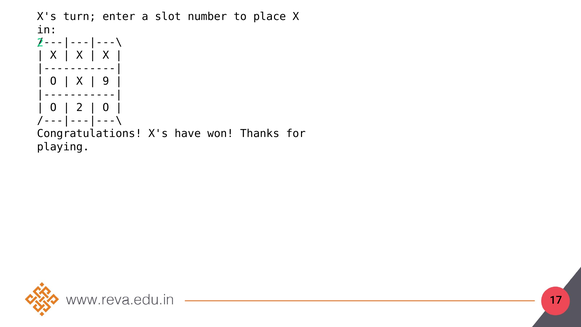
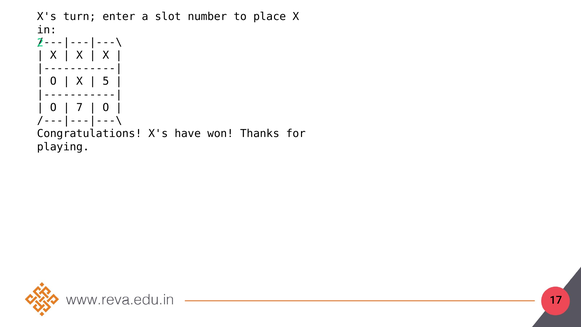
9: 9 -> 5
2 at (80, 107): 2 -> 7
